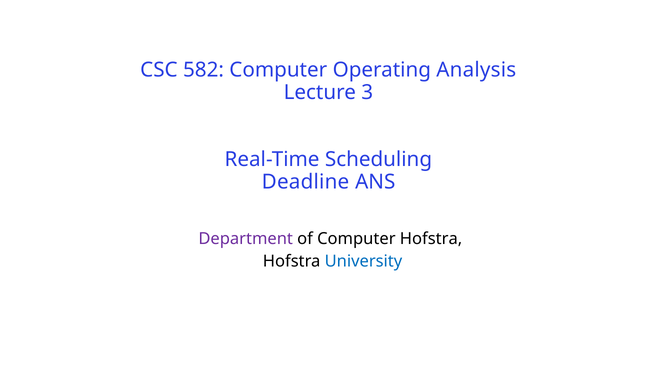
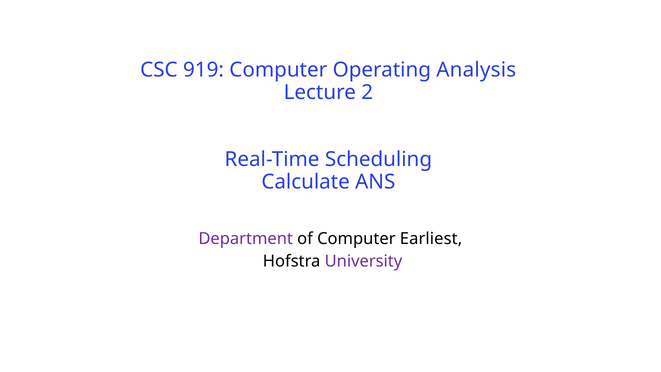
582: 582 -> 919
3: 3 -> 2
Deadline: Deadline -> Calculate
Computer Hofstra: Hofstra -> Earliest
University colour: blue -> purple
